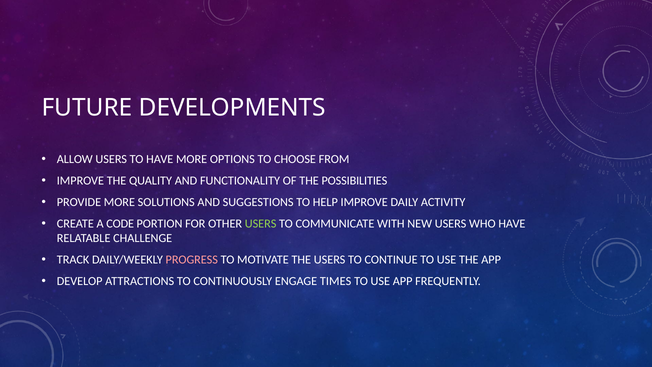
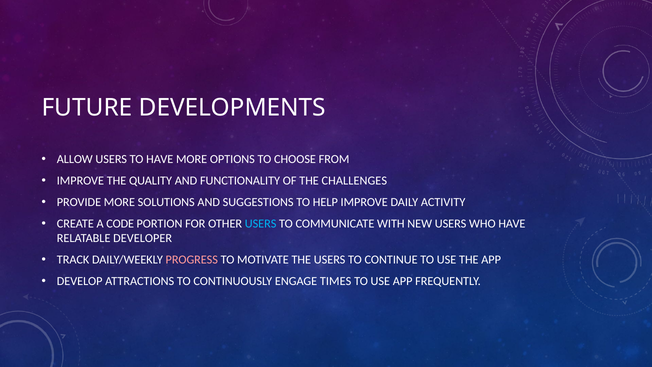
POSSIBILITIES: POSSIBILITIES -> CHALLENGES
USERS at (261, 224) colour: light green -> light blue
CHALLENGE: CHALLENGE -> DEVELOPER
